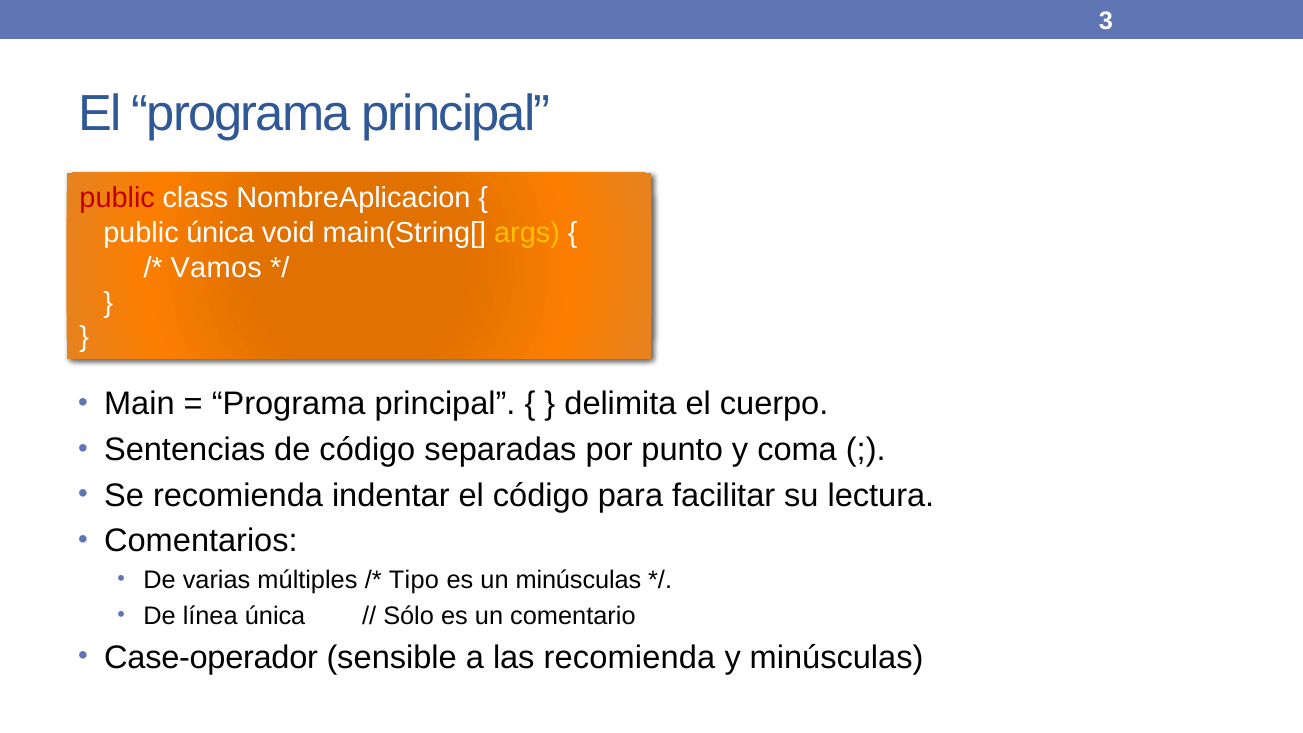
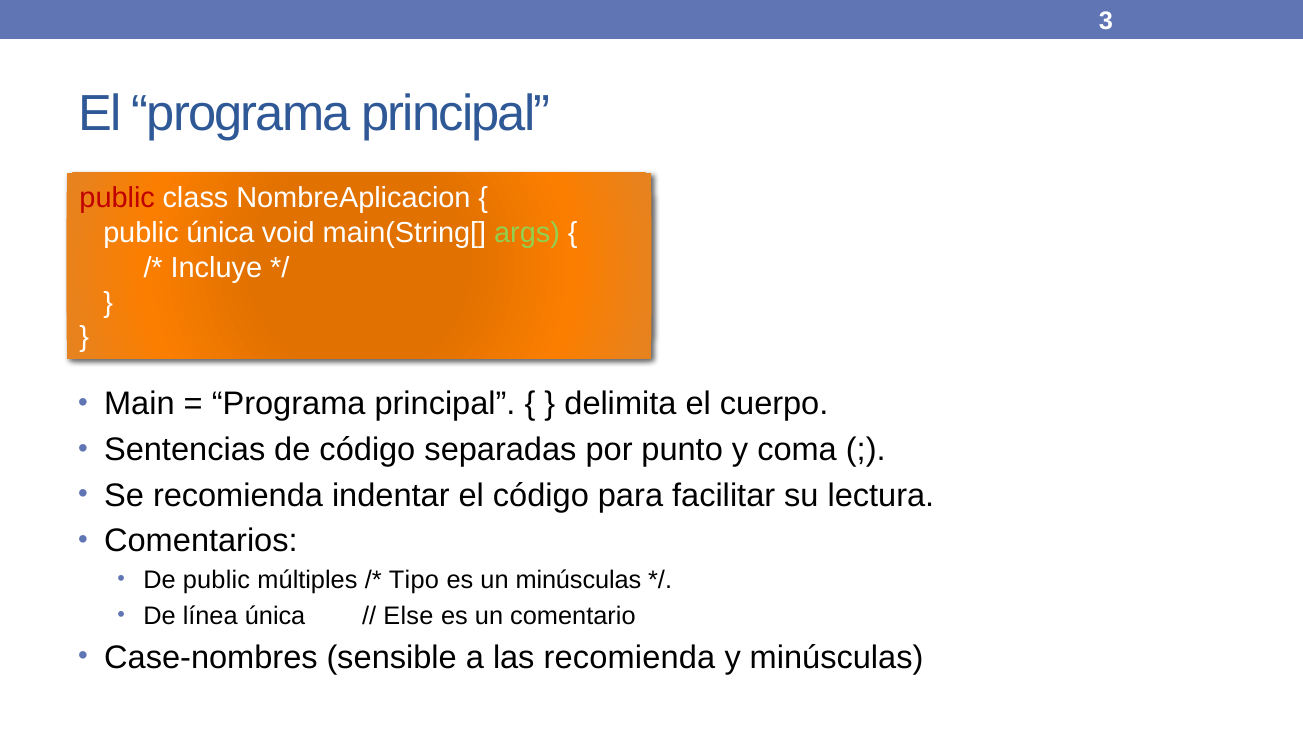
args colour: yellow -> light green
Vamos: Vamos -> Incluye
De varias: varias -> public
Sólo: Sólo -> Else
Case-operador: Case-operador -> Case-nombres
